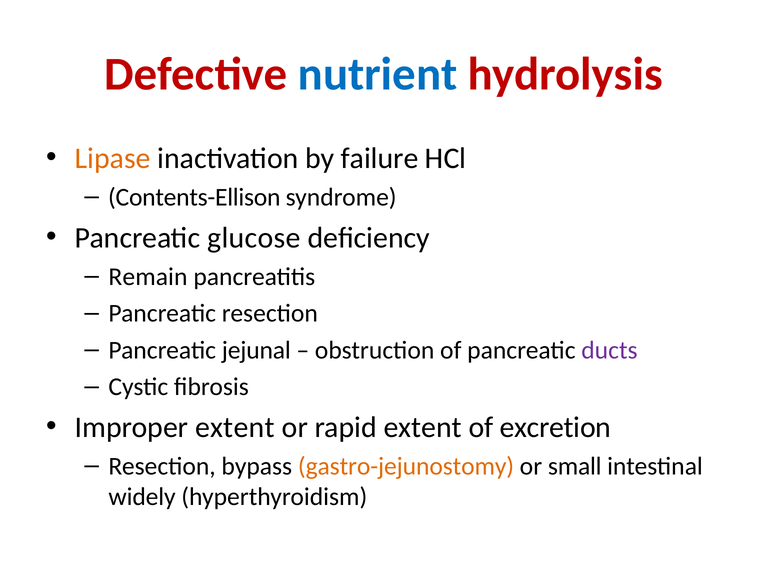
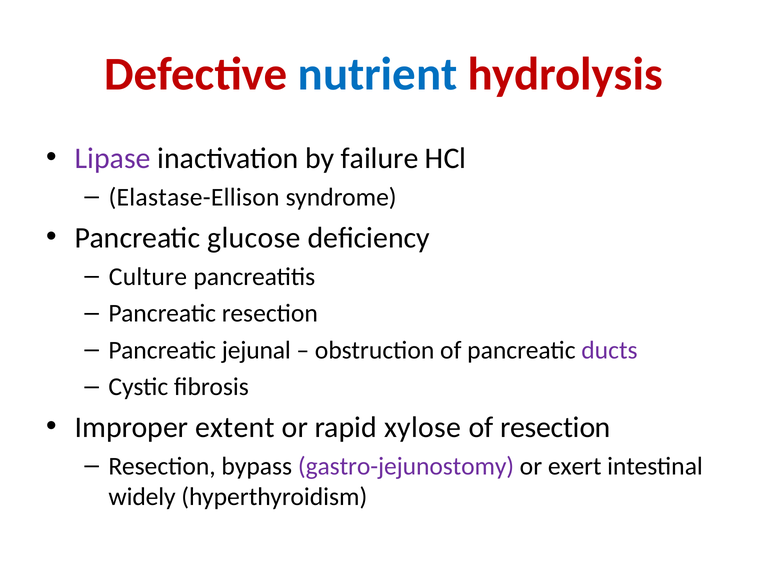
Lipase colour: orange -> purple
Contents-Ellison: Contents-Ellison -> Elastase-Ellison
Remain: Remain -> Culture
rapid extent: extent -> xylose
of excretion: excretion -> resection
gastro-jejunostomy colour: orange -> purple
small: small -> exert
